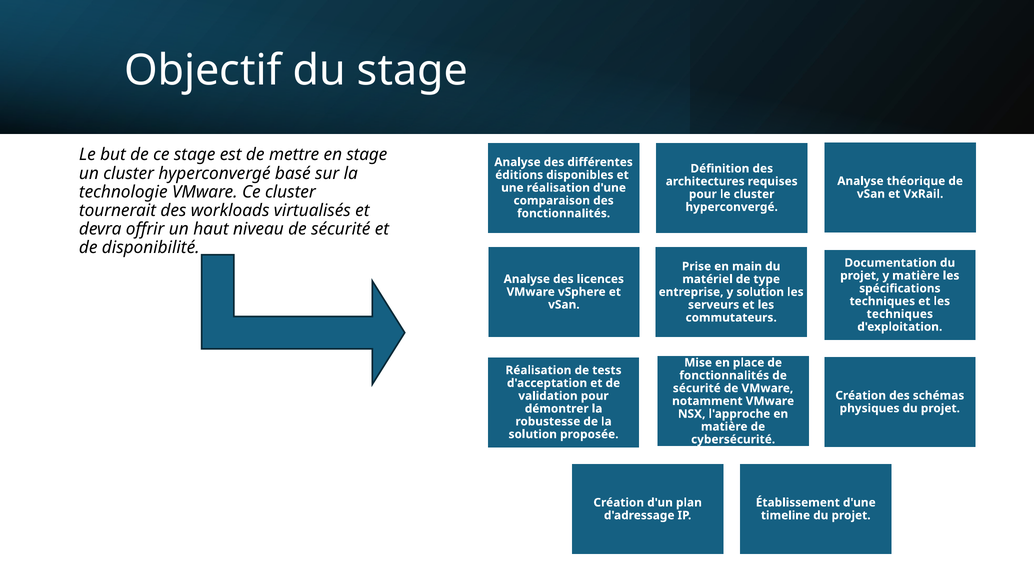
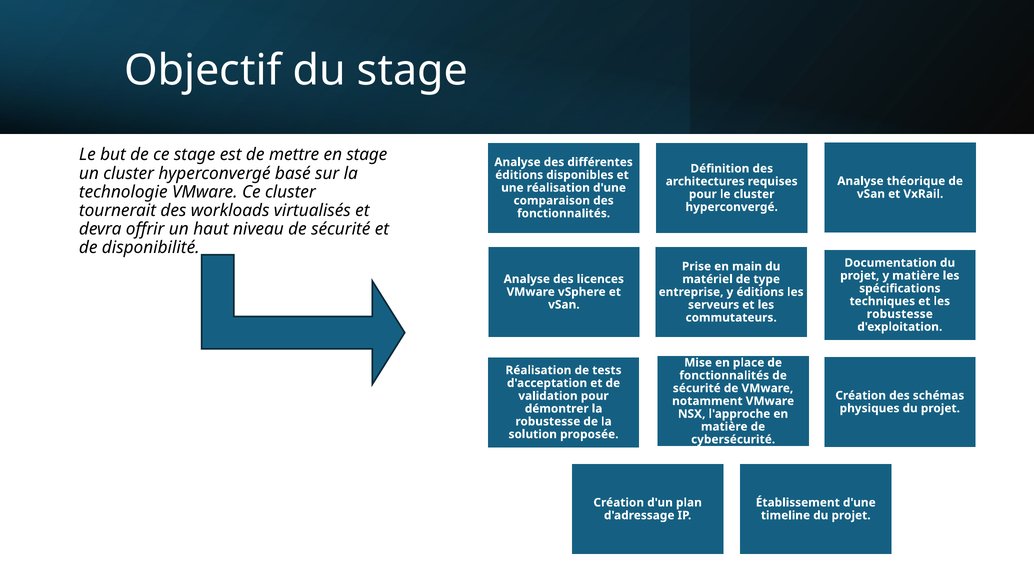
y solution: solution -> éditions
techniques at (900, 314): techniques -> robustesse
